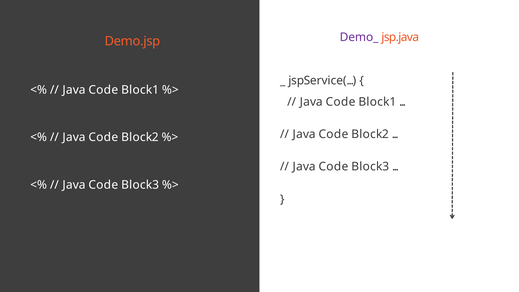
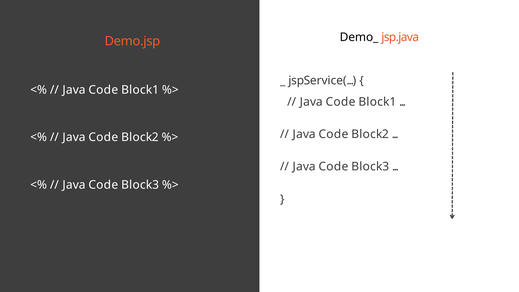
Demo_ colour: purple -> black
